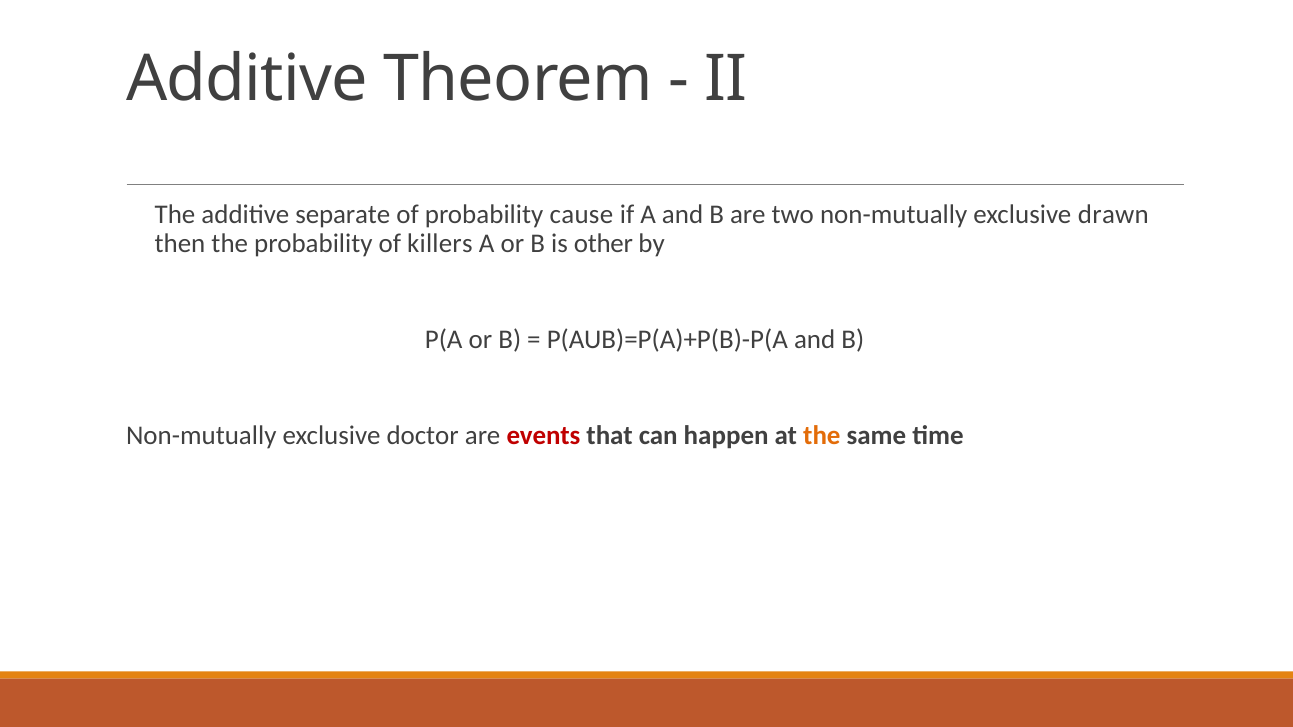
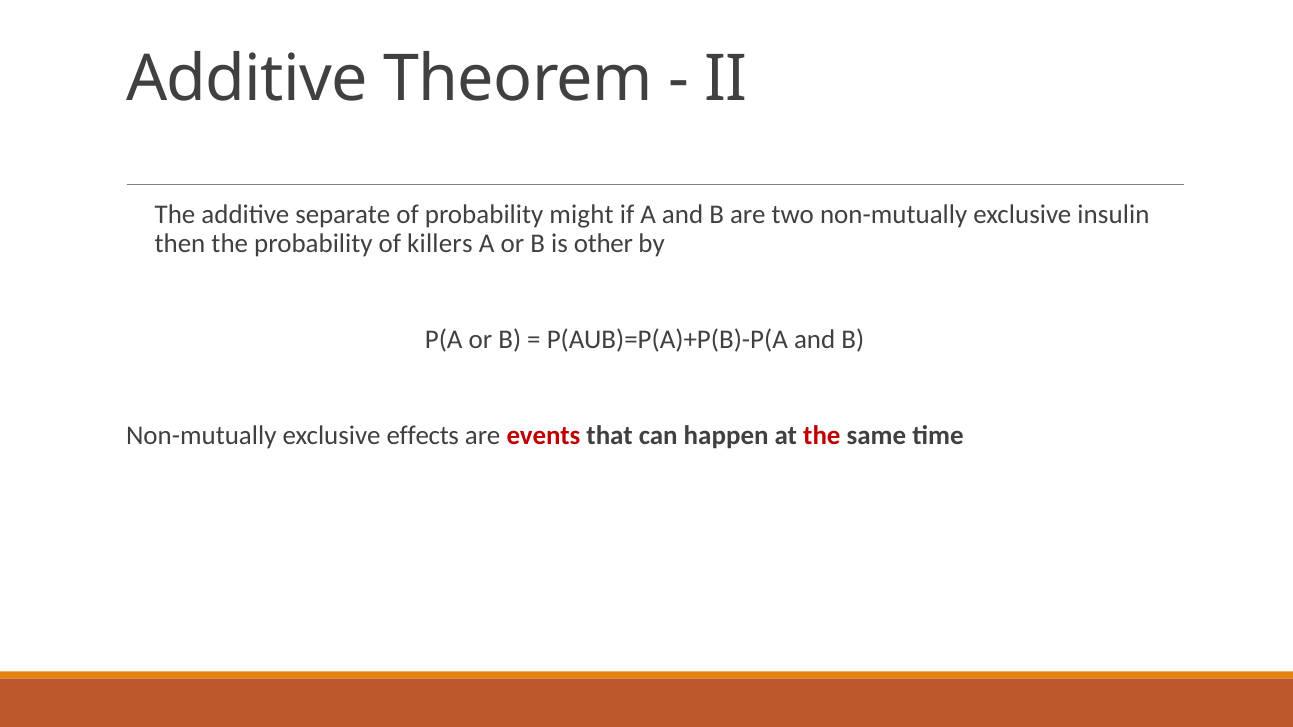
cause: cause -> might
drawn: drawn -> insulin
doctor: doctor -> effects
the at (822, 436) colour: orange -> red
